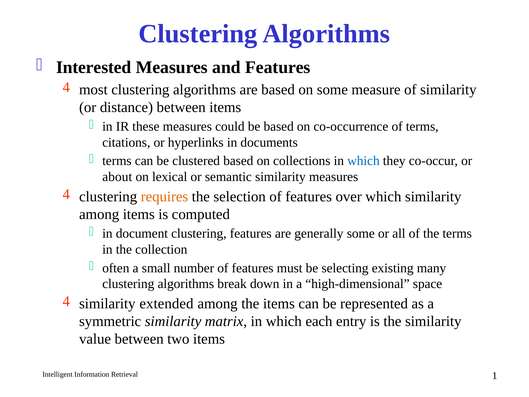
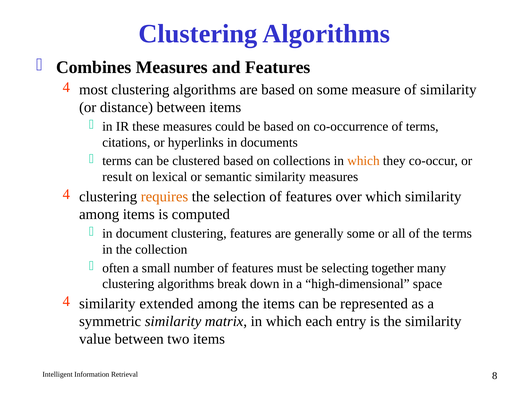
Interested: Interested -> Combines
which at (363, 161) colour: blue -> orange
about: about -> result
existing: existing -> together
1: 1 -> 8
